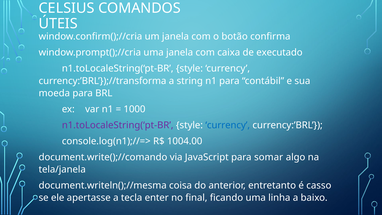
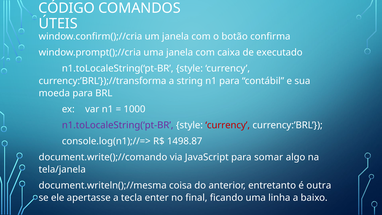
CELSIUS: CELSIUS -> CÓDIGO
currency at (228, 125) colour: blue -> red
1004.00: 1004.00 -> 1498.87
casso: casso -> outra
